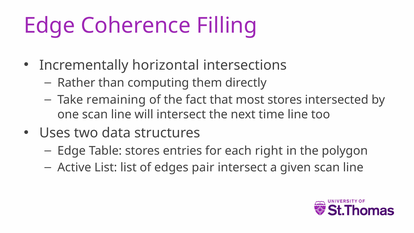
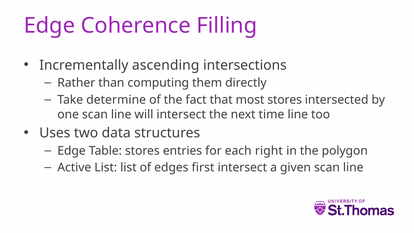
horizontal: horizontal -> ascending
remaining: remaining -> determine
pair: pair -> first
